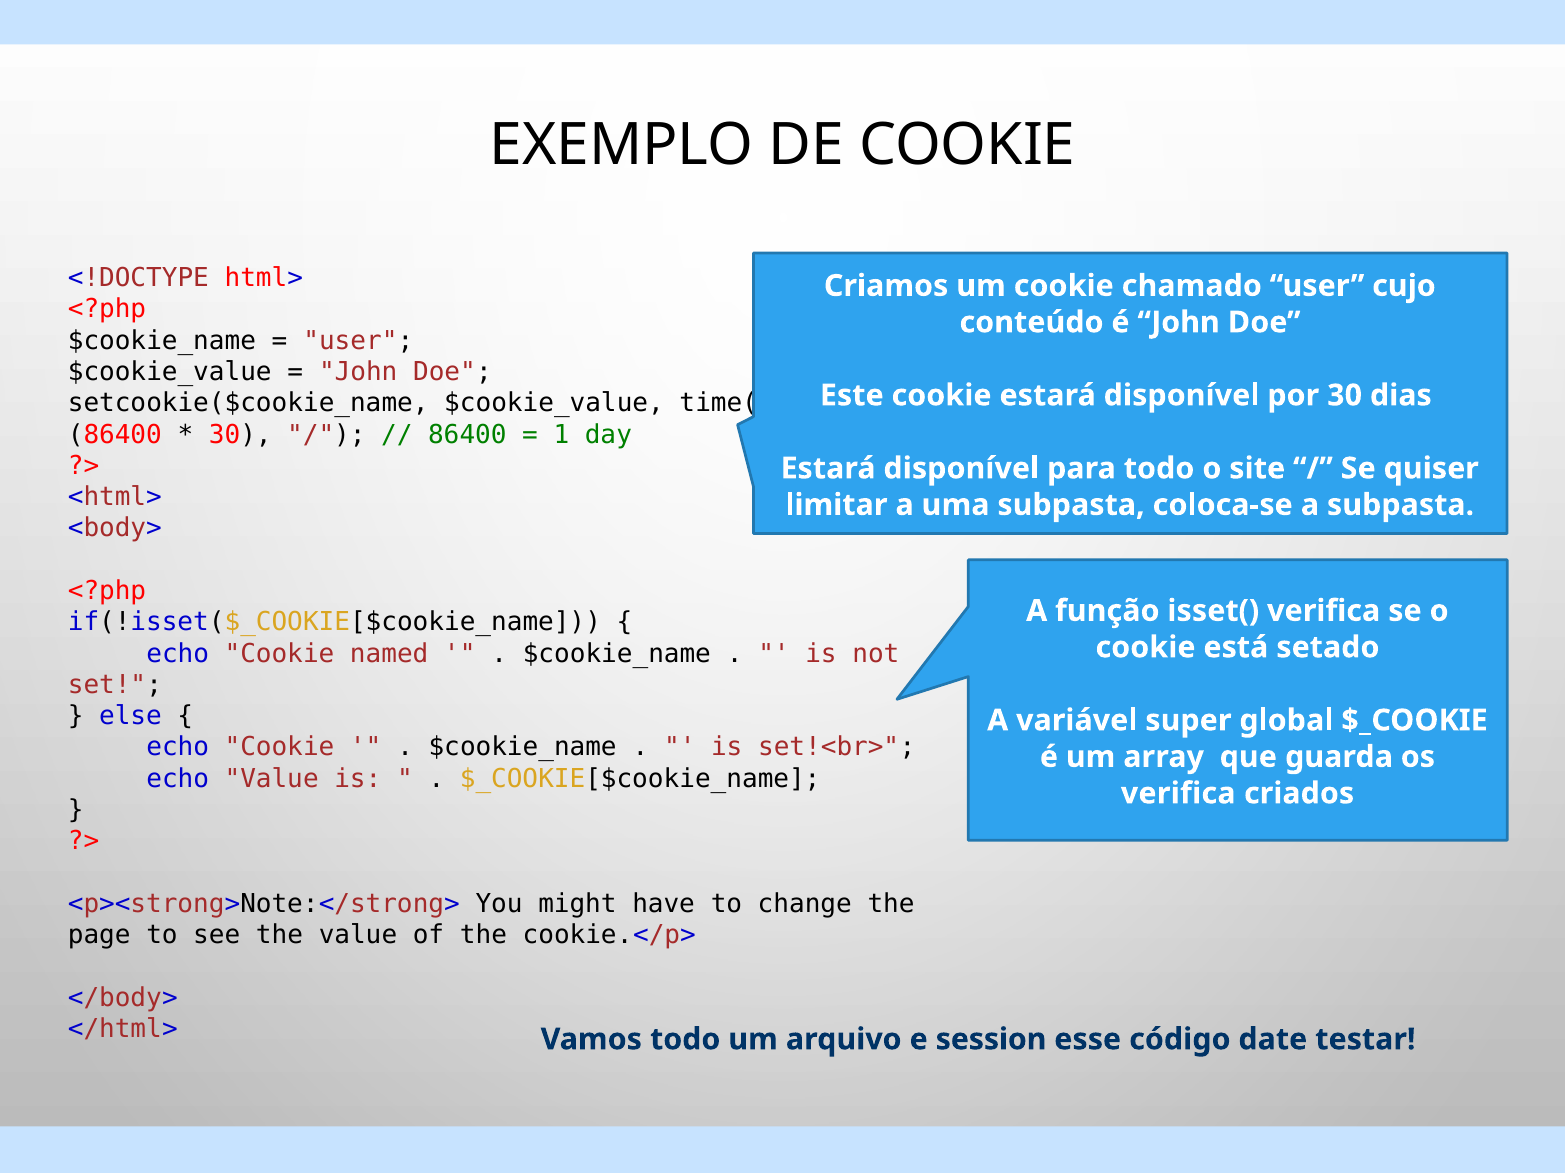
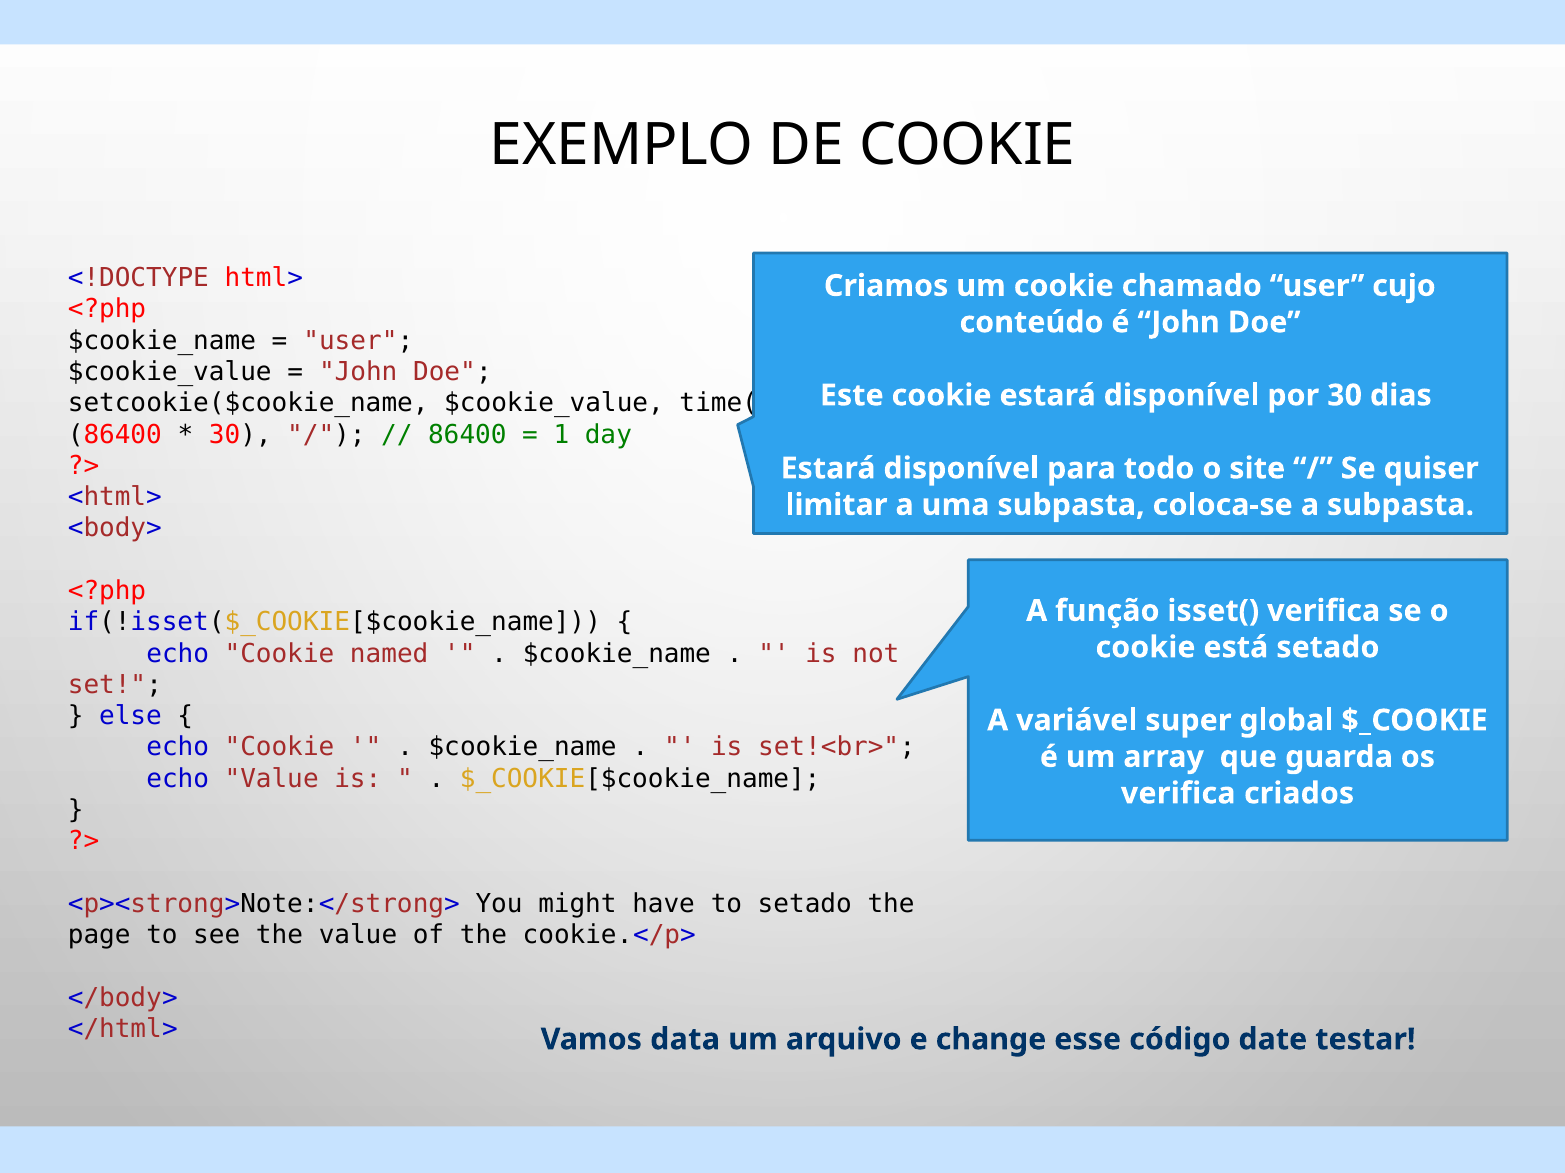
to change: change -> setado
Vamos todo: todo -> data
session: session -> change
